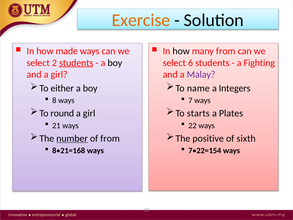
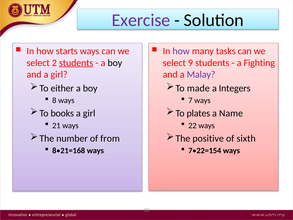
Exercise colour: orange -> purple
made: made -> starts
how at (181, 51) colour: black -> purple
many from: from -> tasks
6: 6 -> 9
name: name -> made
round: round -> books
starts: starts -> plates
Plates: Plates -> Name
number underline: present -> none
